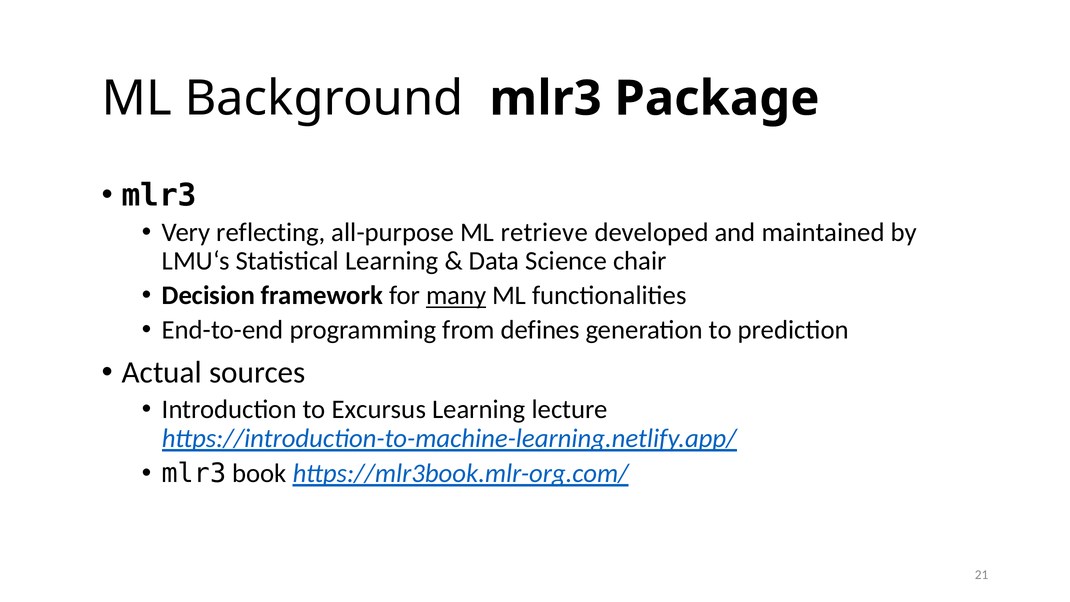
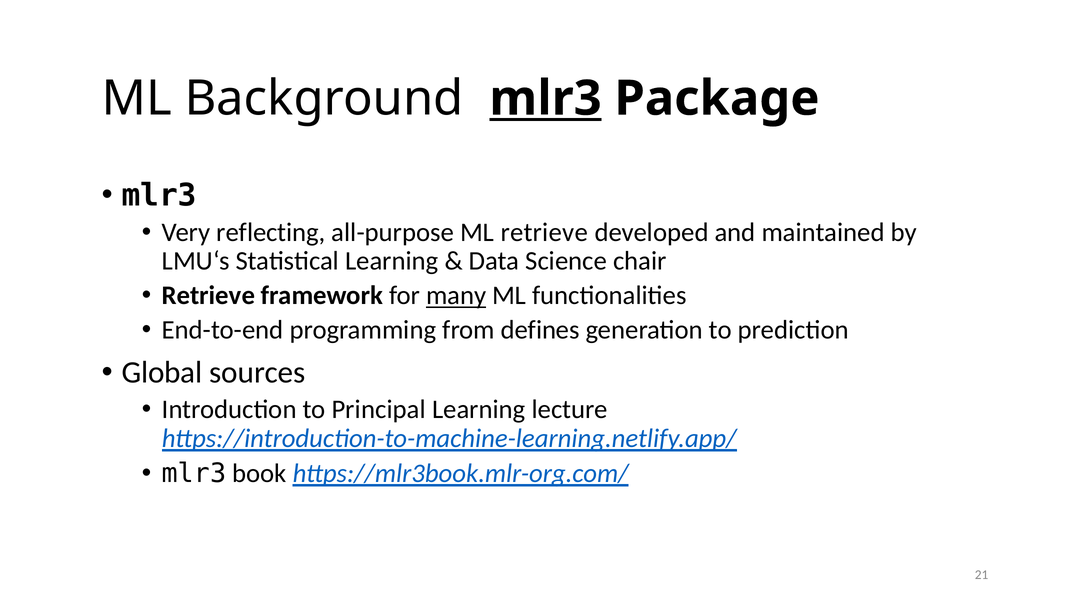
mlr3 at (546, 99) underline: none -> present
Decision at (208, 296): Decision -> Retrieve
Actual: Actual -> Global
Excursus: Excursus -> Principal
